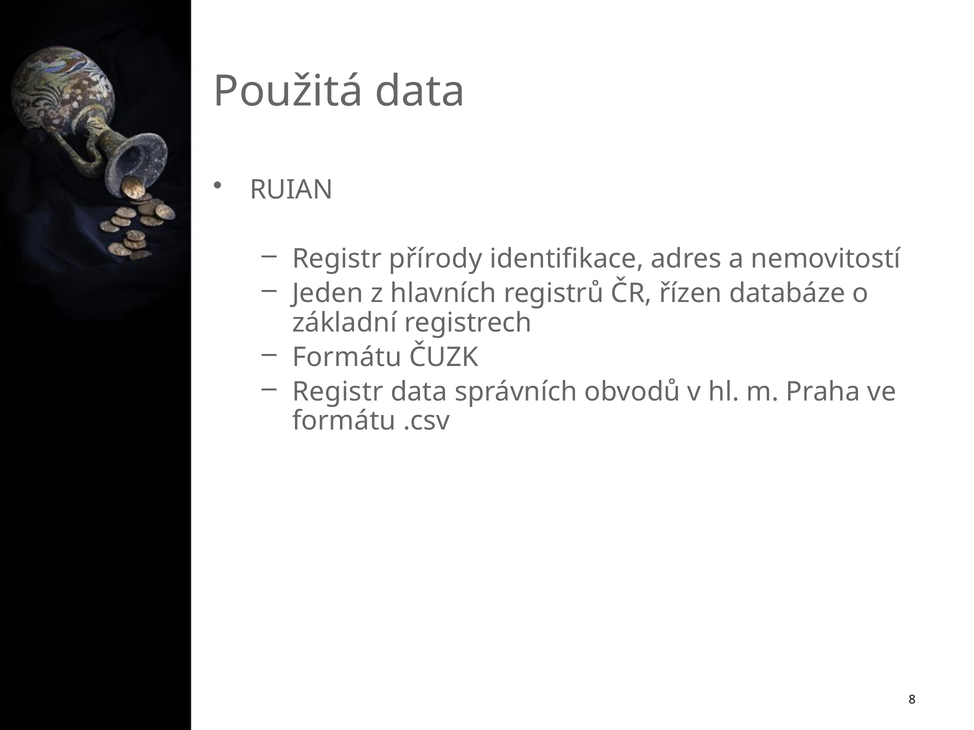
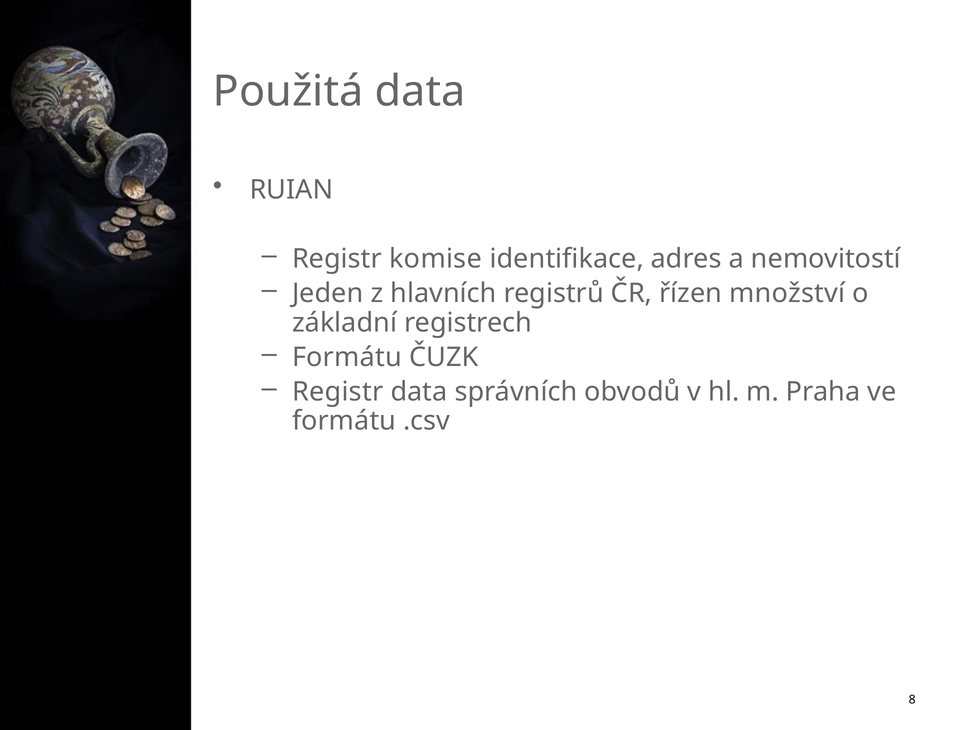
přírody: přírody -> komise
databáze: databáze -> množství
